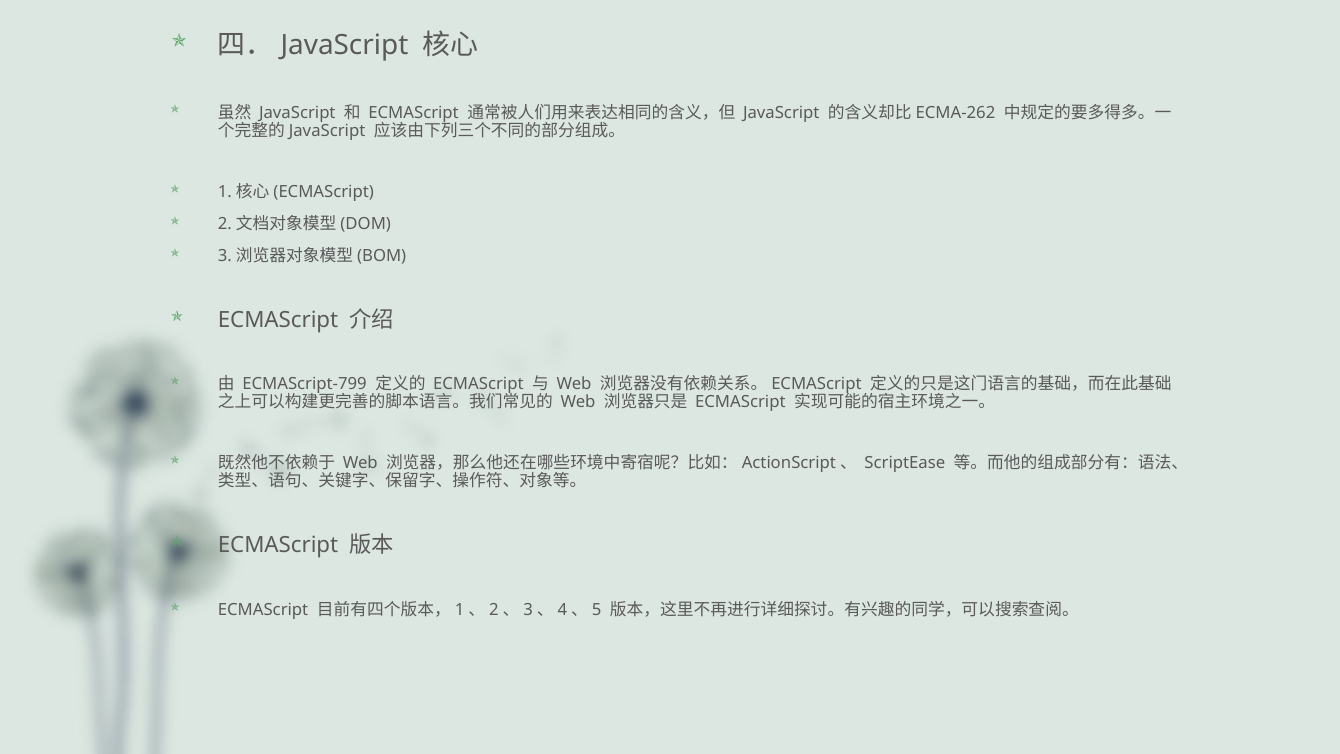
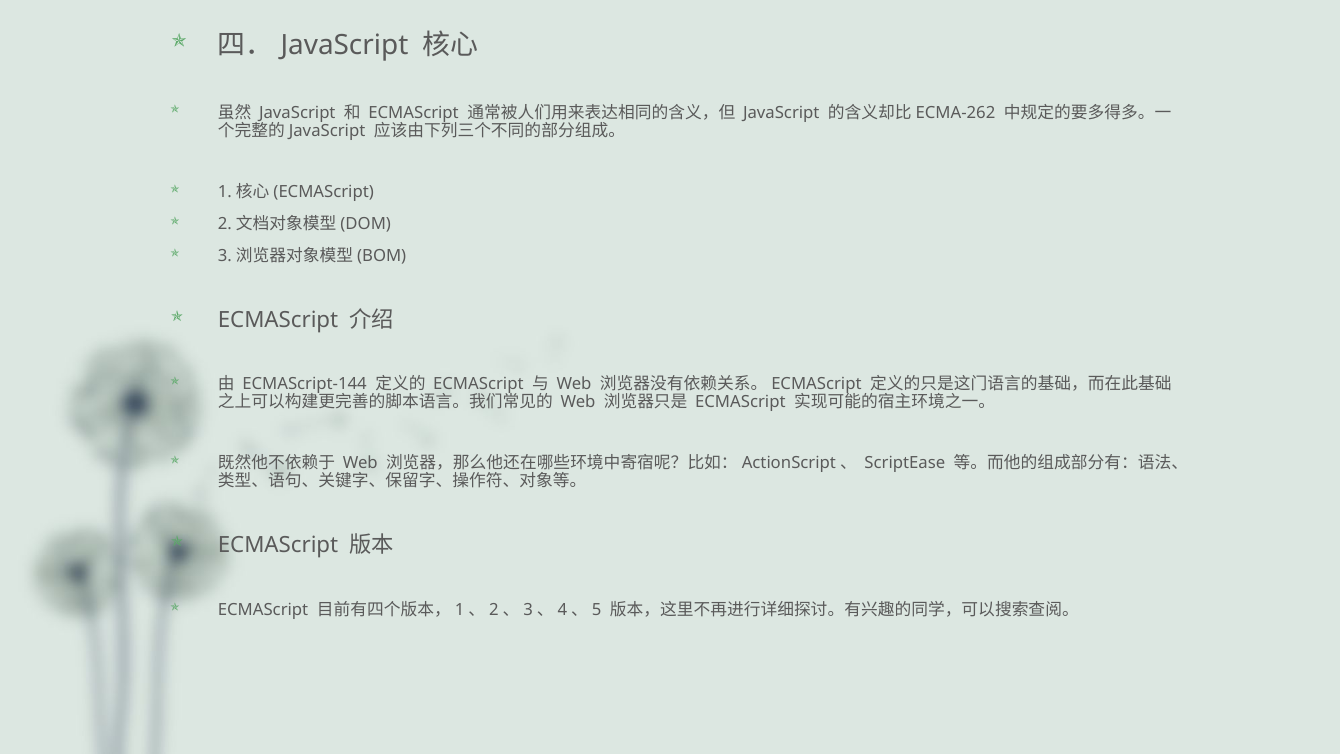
ECMAScript-799: ECMAScript-799 -> ECMAScript-144
